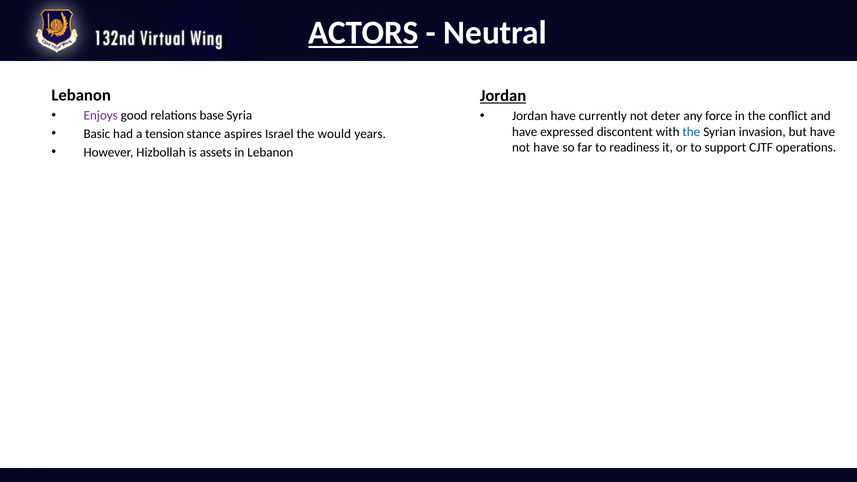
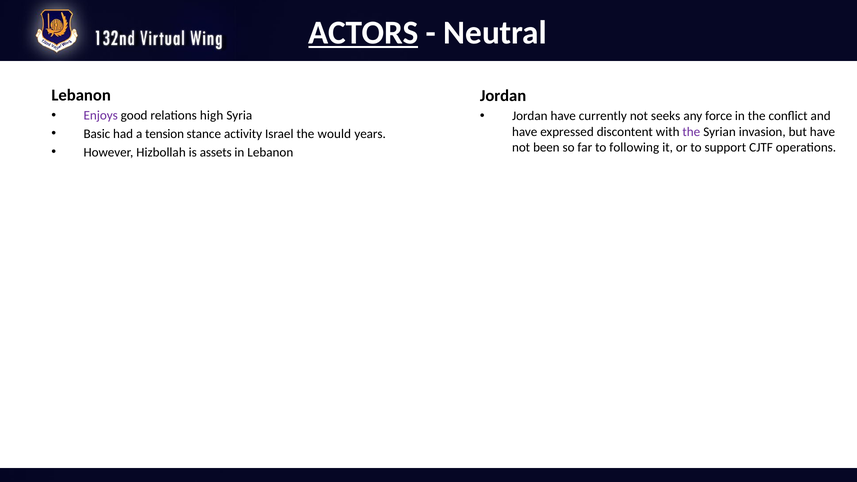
Jordan at (503, 96) underline: present -> none
base: base -> high
deter: deter -> seeks
the at (691, 132) colour: blue -> purple
aspires: aspires -> activity
not have: have -> been
readiness: readiness -> following
